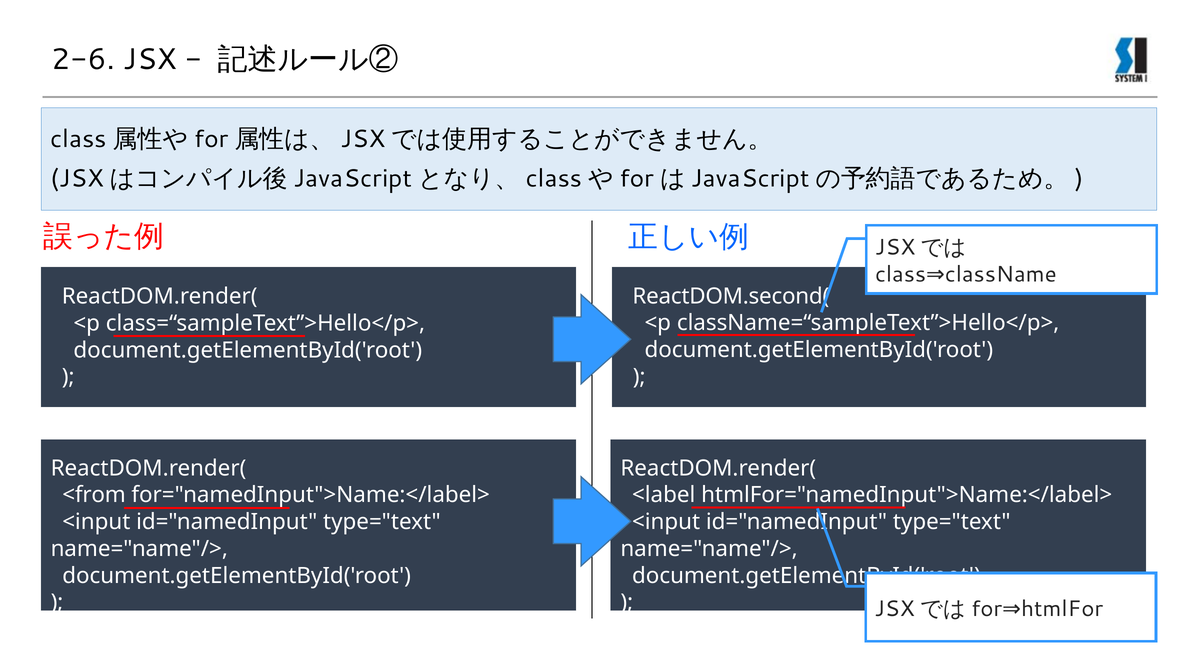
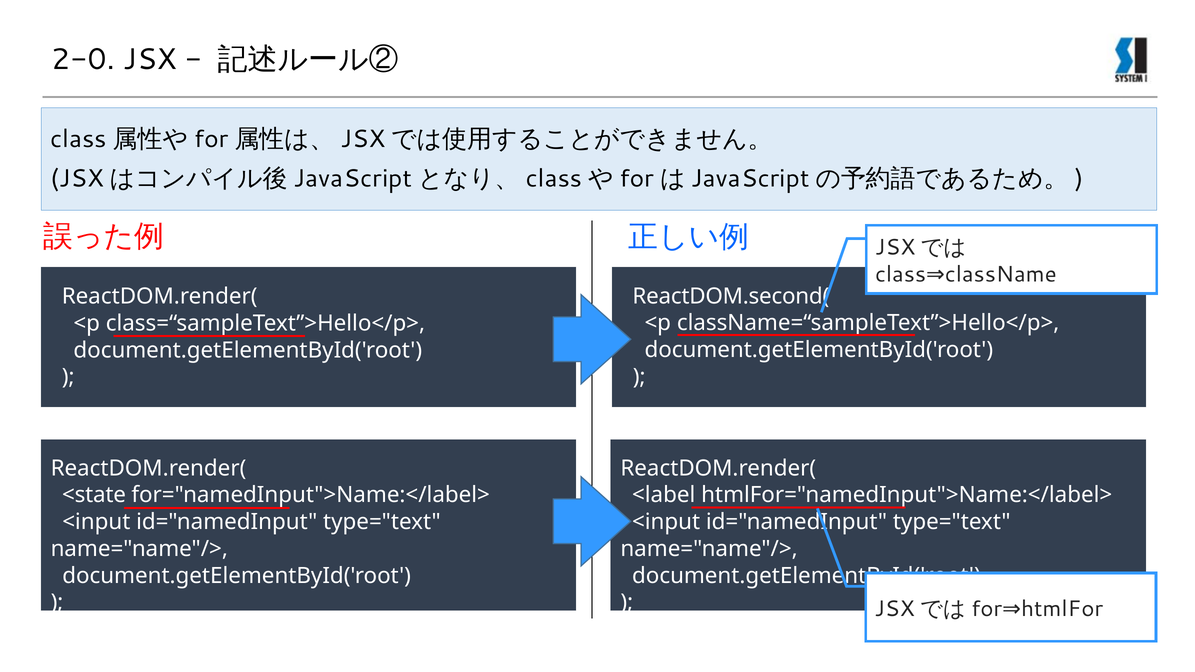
2-6: 2-6 -> 2-0
<from: <from -> <state
